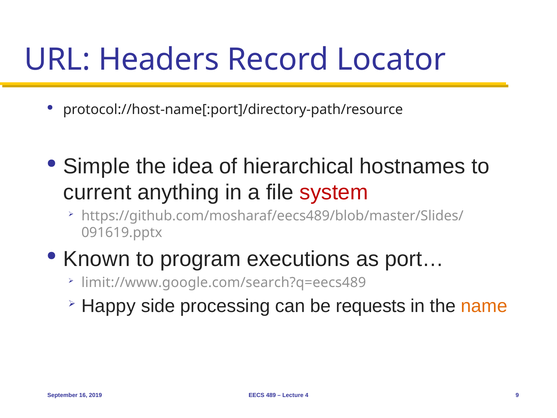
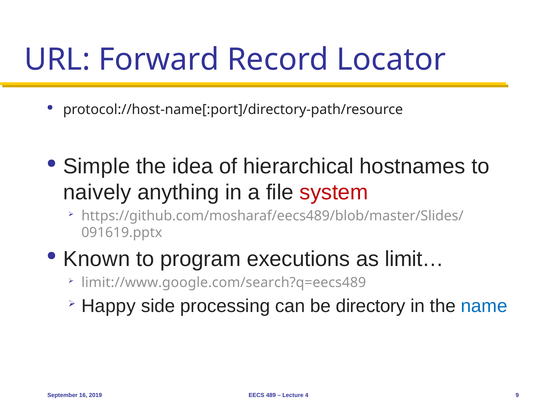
Headers: Headers -> Forward
current: current -> naively
port…: port… -> limit…
requests: requests -> directory
name colour: orange -> blue
